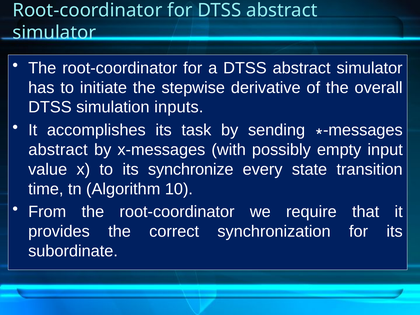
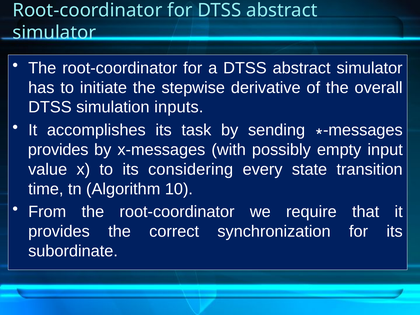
abstract at (58, 150): abstract -> provides
synchronize: synchronize -> considering
